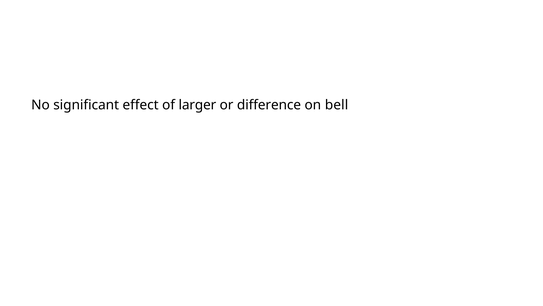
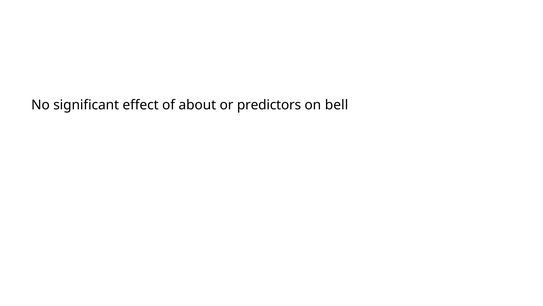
larger: larger -> about
difference: difference -> predictors
